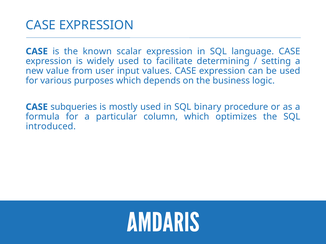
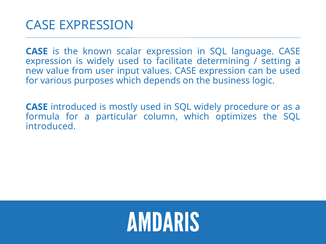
CASE subqueries: subqueries -> introduced
SQL binary: binary -> widely
